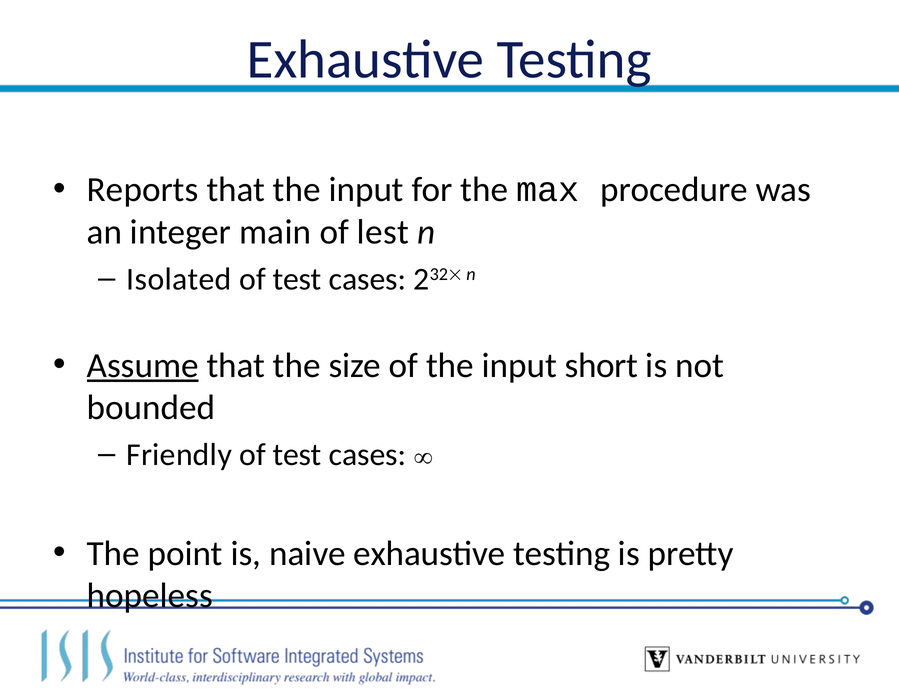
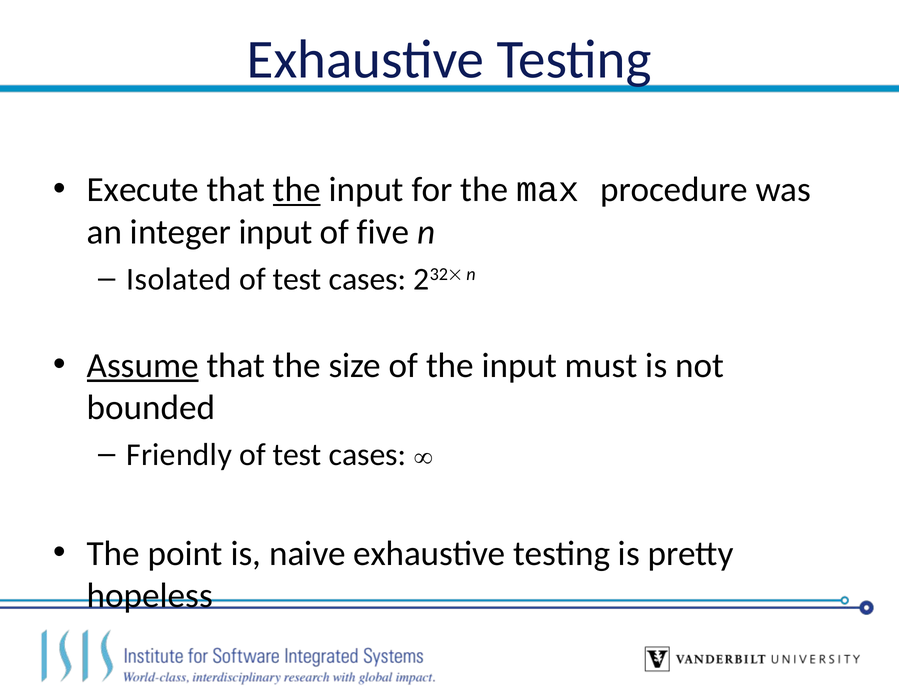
Reports: Reports -> Execute
the at (297, 190) underline: none -> present
integer main: main -> input
lest: lest -> five
short: short -> must
